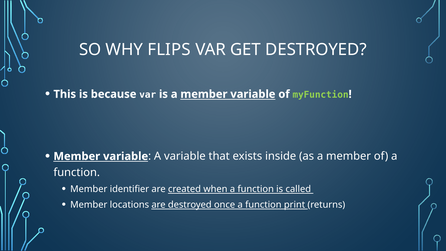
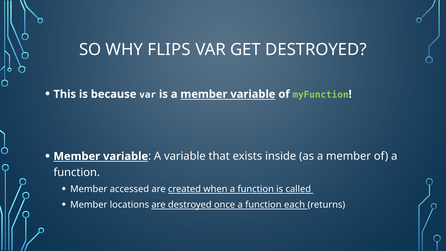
identifier: identifier -> accessed
print: print -> each
